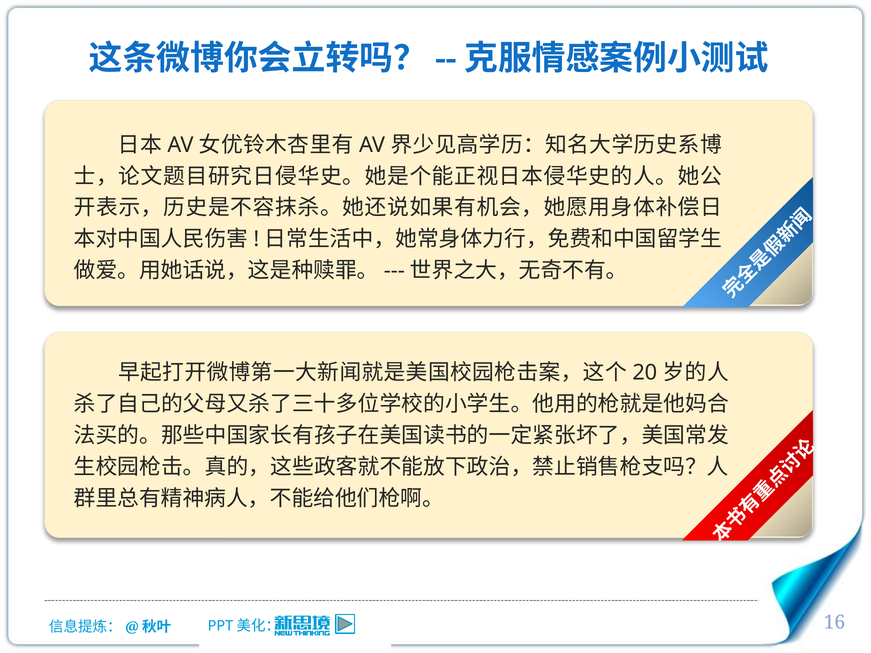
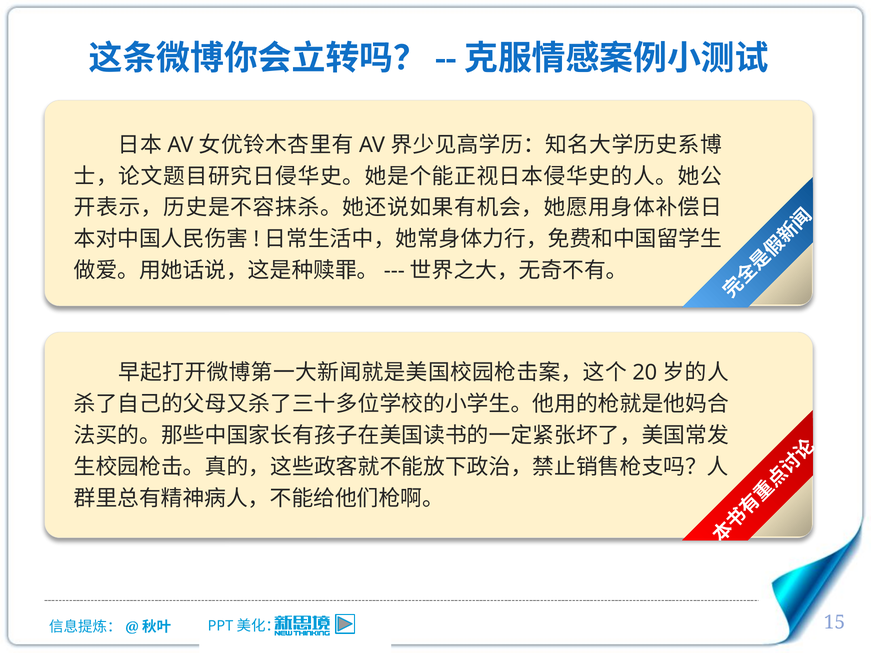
16: 16 -> 15
